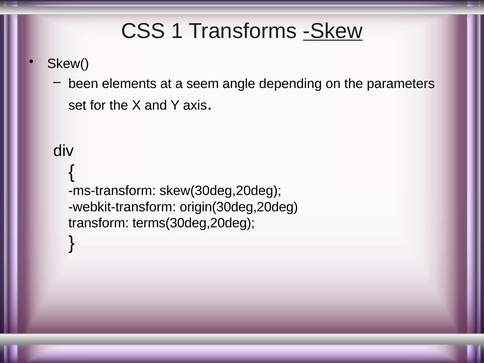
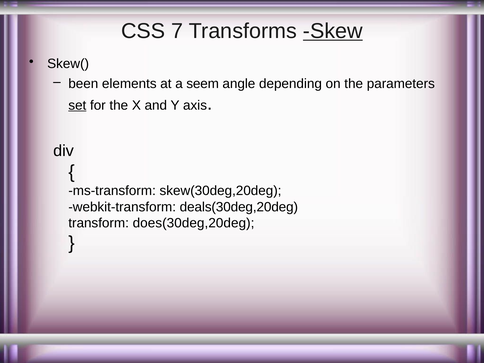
1: 1 -> 7
set underline: none -> present
origin(30deg,20deg: origin(30deg,20deg -> deals(30deg,20deg
terms(30deg,20deg: terms(30deg,20deg -> does(30deg,20deg
